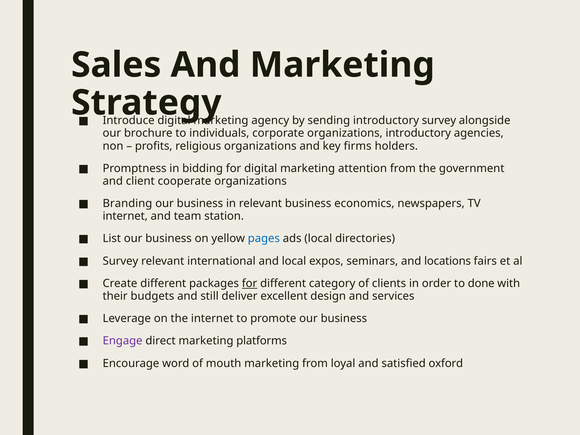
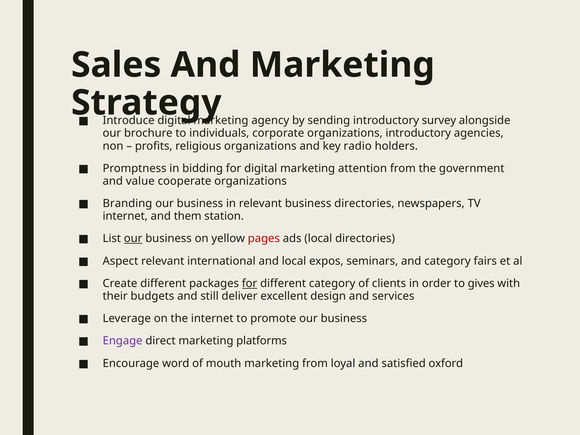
firms: firms -> radio
client: client -> value
business economics: economics -> directories
team: team -> them
our at (133, 239) underline: none -> present
pages colour: blue -> red
Survey at (120, 261): Survey -> Aspect
and locations: locations -> category
done: done -> gives
